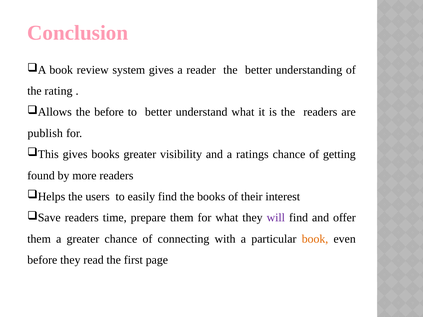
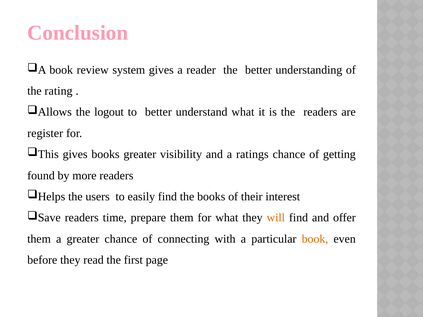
the before: before -> logout
publish: publish -> register
will colour: purple -> orange
